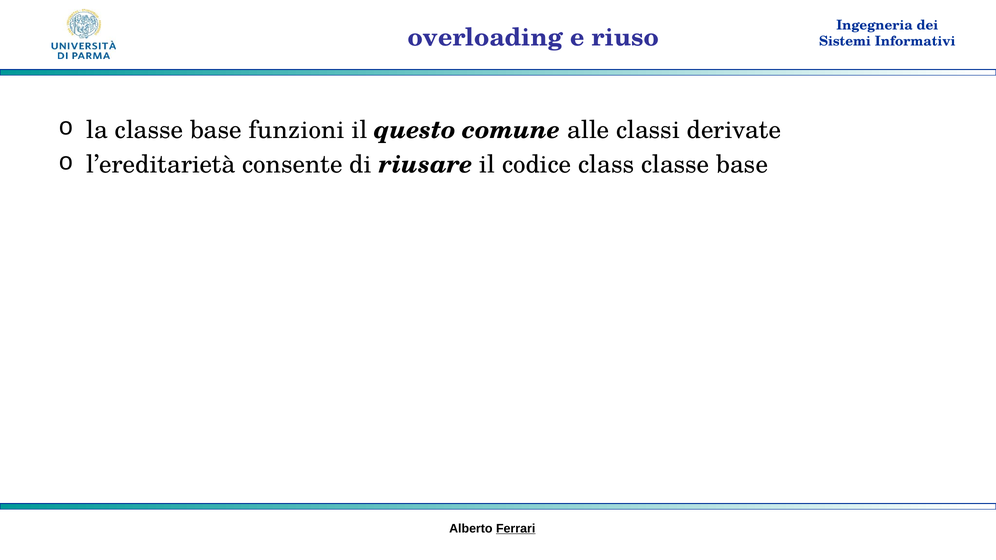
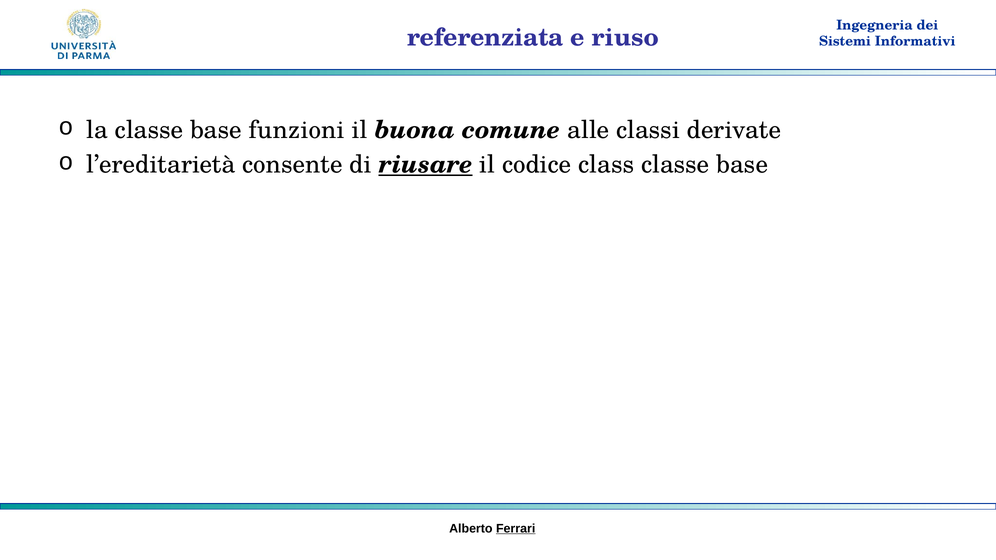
overloading: overloading -> referenziata
questo: questo -> buona
riusare underline: none -> present
